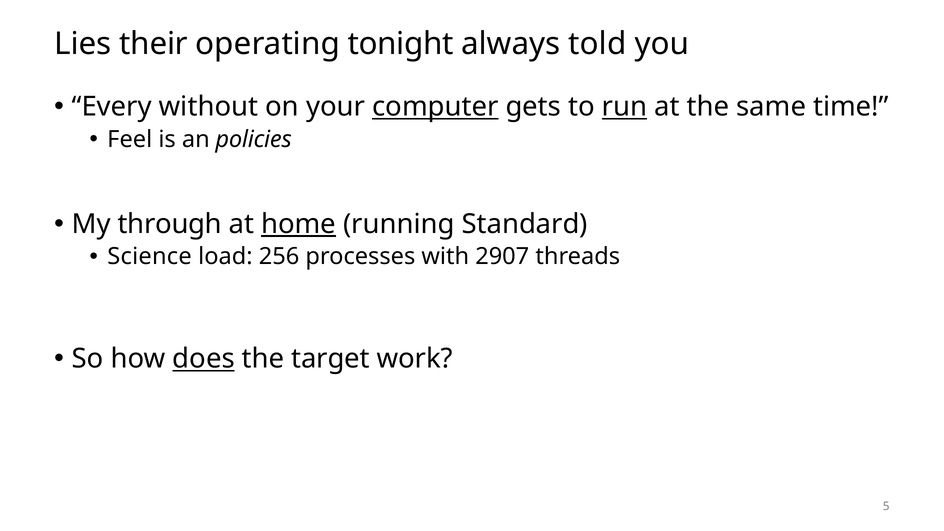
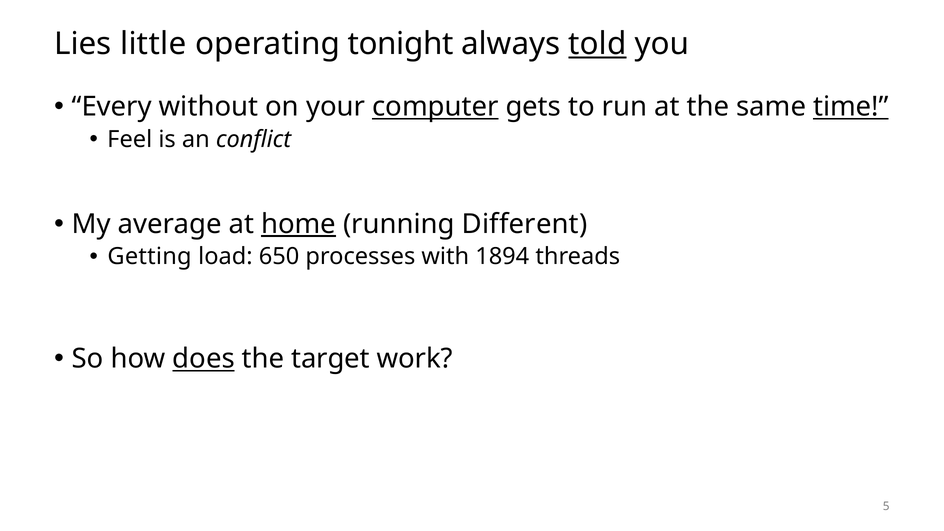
their: their -> little
told underline: none -> present
run underline: present -> none
time underline: none -> present
policies: policies -> conflict
through: through -> average
Standard: Standard -> Different
Science: Science -> Getting
256: 256 -> 650
2907: 2907 -> 1894
